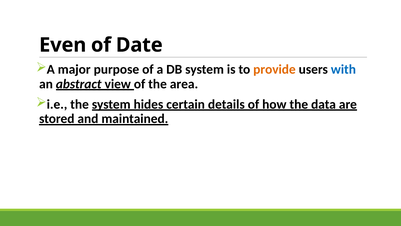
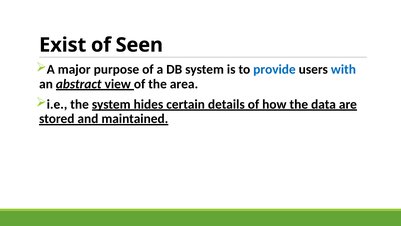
Even: Even -> Exist
Date: Date -> Seen
provide colour: orange -> blue
